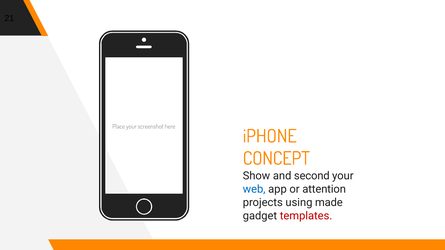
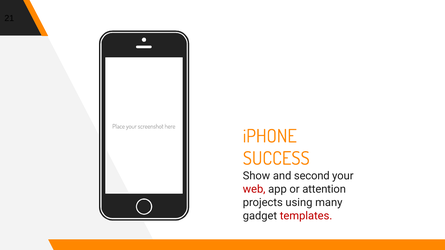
CONCEPT: CONCEPT -> SUCCESS
web colour: blue -> red
made: made -> many
